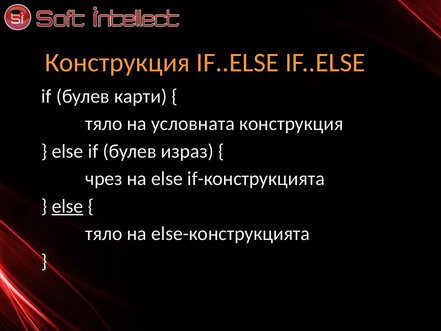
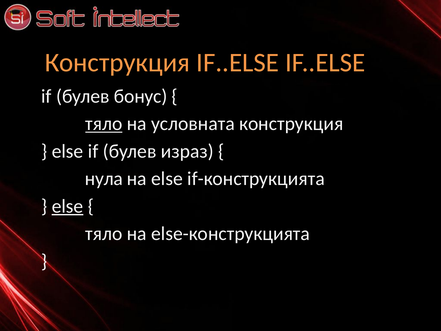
карти: карти -> бонус
тяло at (104, 124) underline: none -> present
чрез: чрез -> нула
